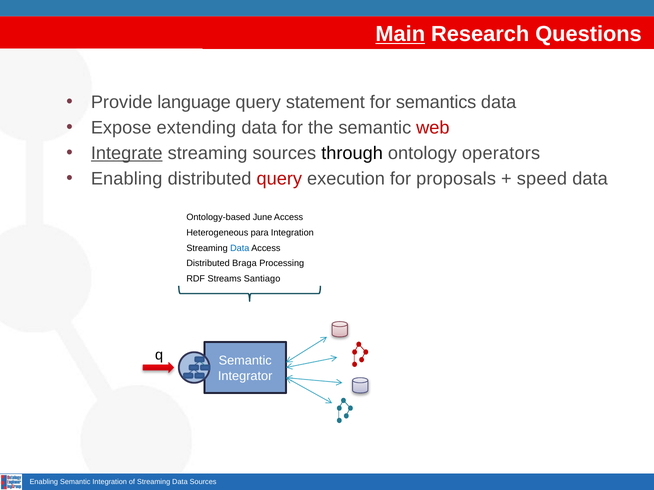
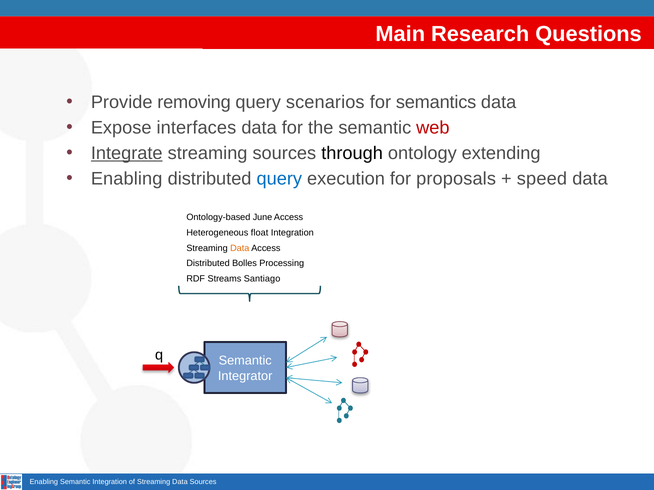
Main underline: present -> none
language: language -> removing
statement: statement -> scenarios
extending: extending -> interfaces
operators: operators -> extending
query at (279, 179) colour: red -> blue
para: para -> float
Data at (240, 248) colour: blue -> orange
Braga: Braga -> Bolles
